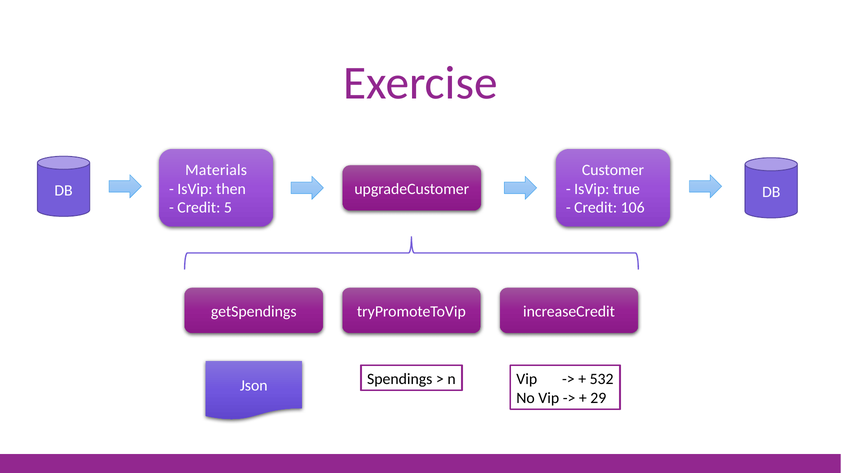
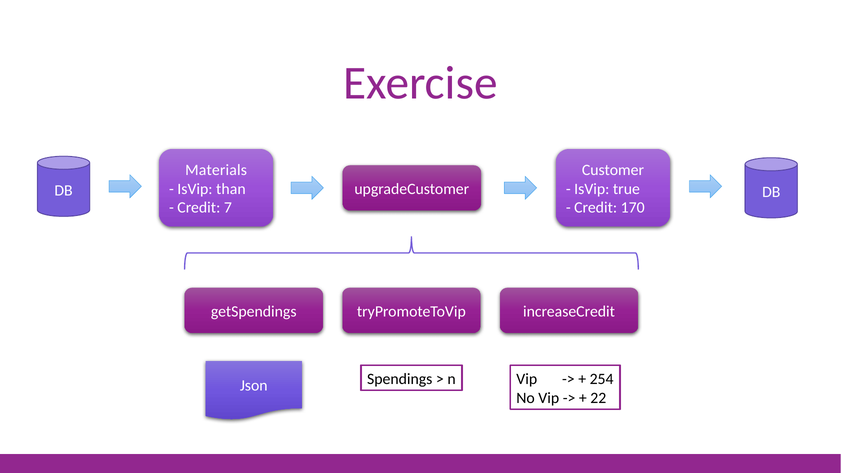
then: then -> than
5: 5 -> 7
106: 106 -> 170
532: 532 -> 254
29: 29 -> 22
